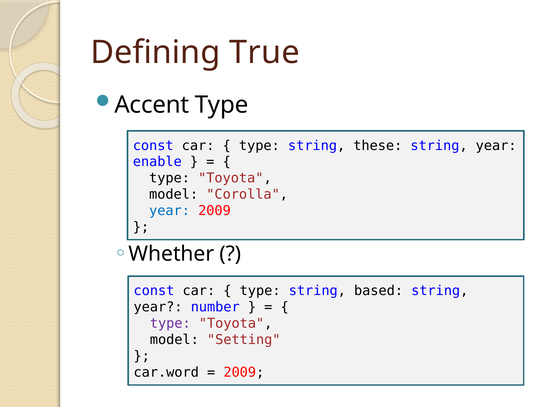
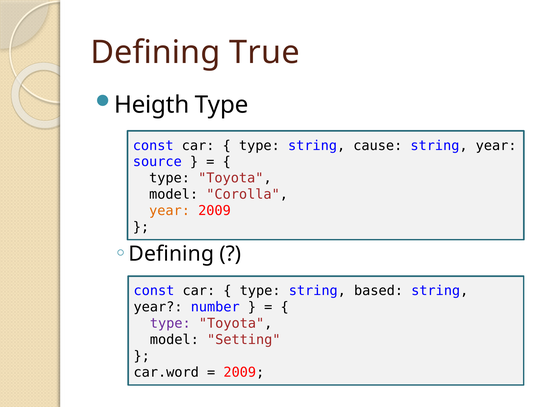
Accent: Accent -> Heigth
these: these -> cause
enable: enable -> source
year at (170, 211) colour: blue -> orange
Whether at (171, 254): Whether -> Defining
